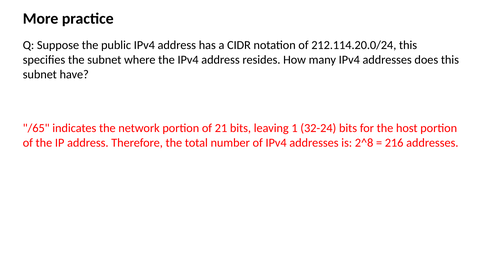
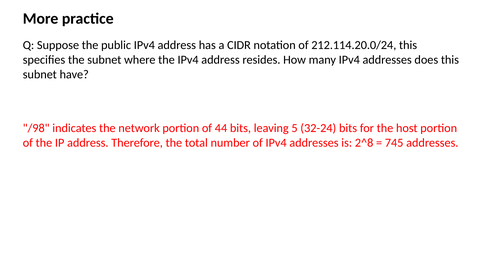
/65: /65 -> /98
21: 21 -> 44
1: 1 -> 5
216: 216 -> 745
